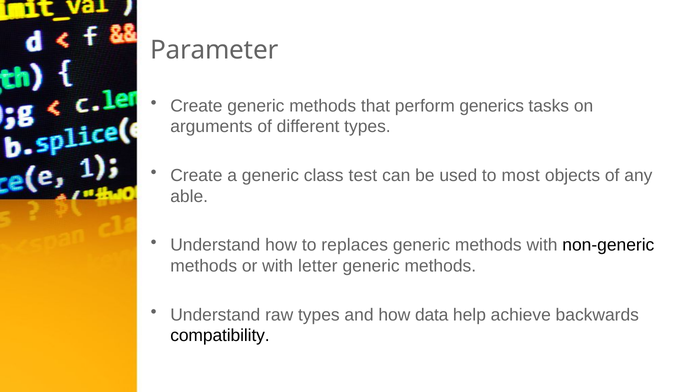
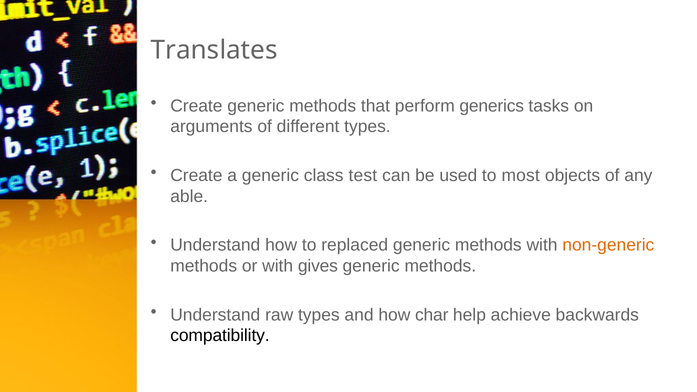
Parameter: Parameter -> Translates
replaces: replaces -> replaced
non-generic colour: black -> orange
letter: letter -> gives
data: data -> char
